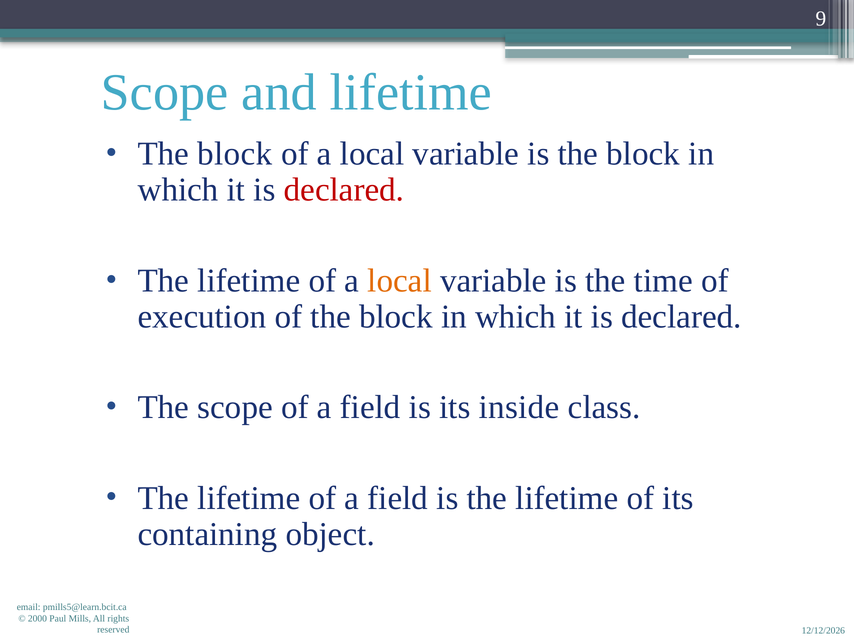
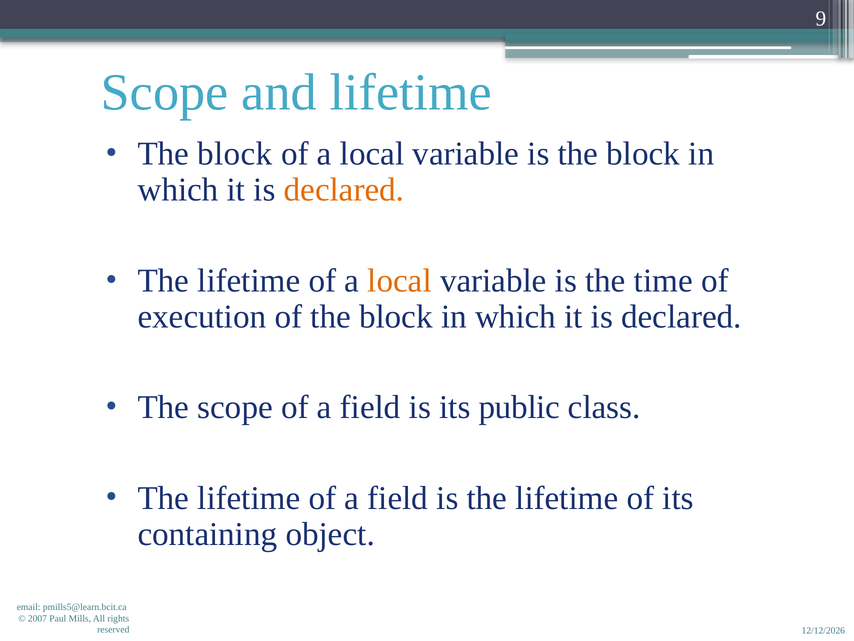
declared at (344, 190) colour: red -> orange
inside: inside -> public
2000: 2000 -> 2007
